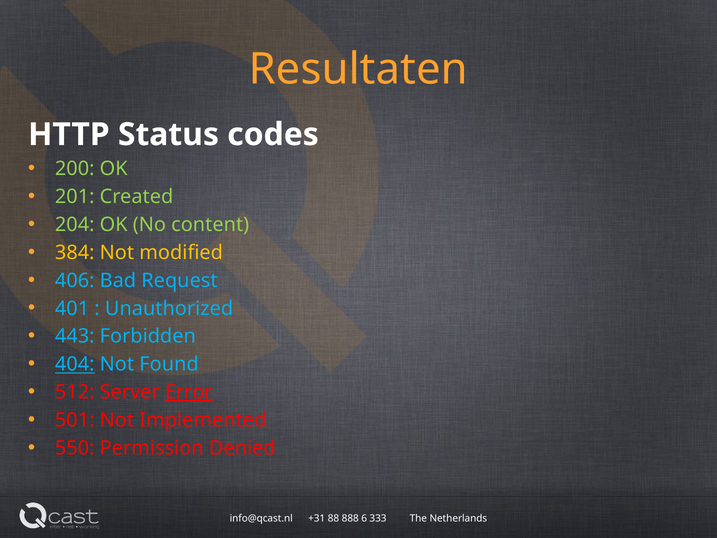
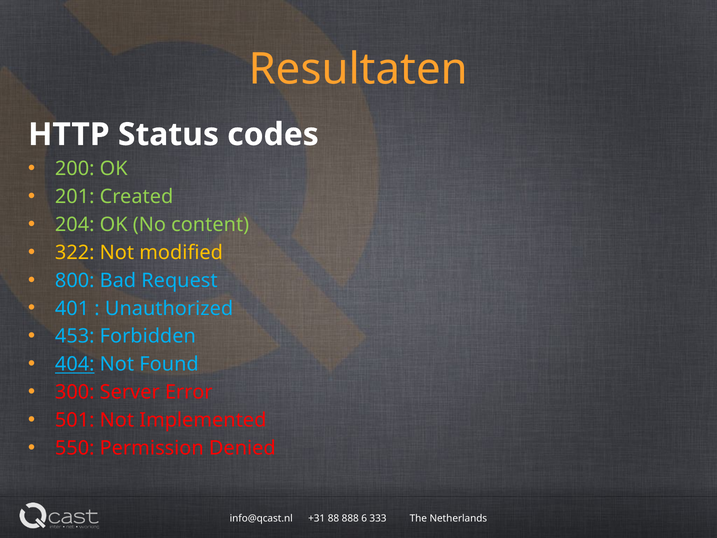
384: 384 -> 322
406: 406 -> 800
443: 443 -> 453
512: 512 -> 300
Error underline: present -> none
